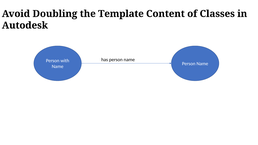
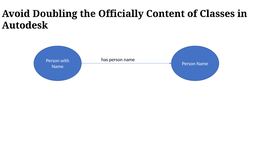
Template: Template -> Officially
